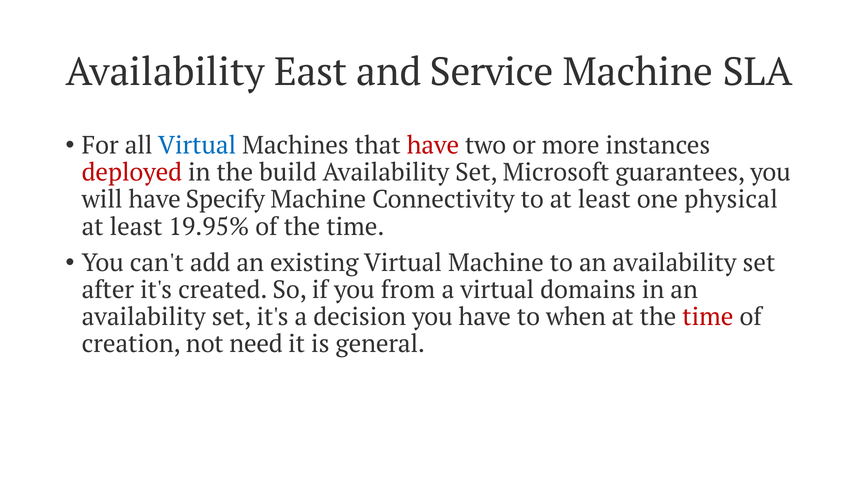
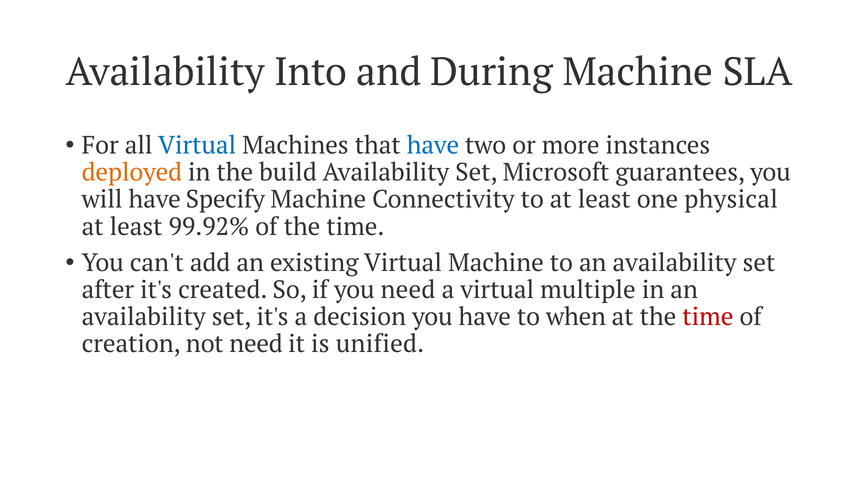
East: East -> Into
Service: Service -> During
have at (433, 145) colour: red -> blue
deployed colour: red -> orange
19.95%: 19.95% -> 99.92%
you from: from -> need
domains: domains -> multiple
general: general -> unified
